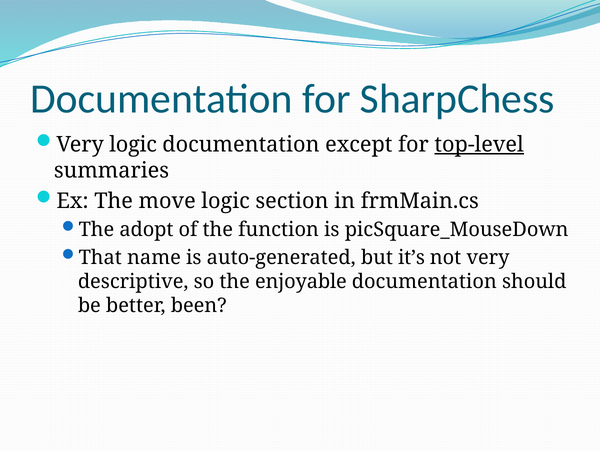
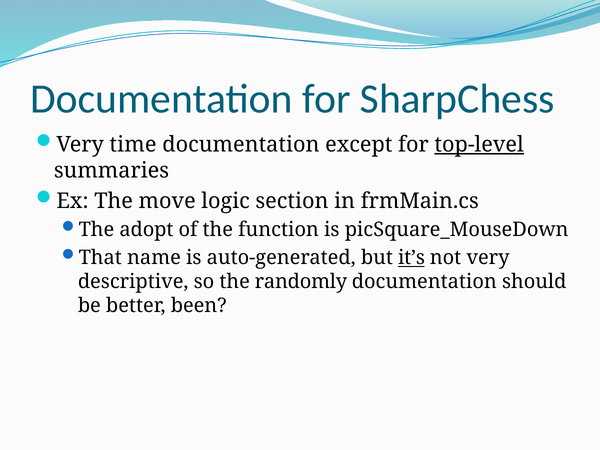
Very logic: logic -> time
it’s underline: none -> present
enjoyable: enjoyable -> randomly
